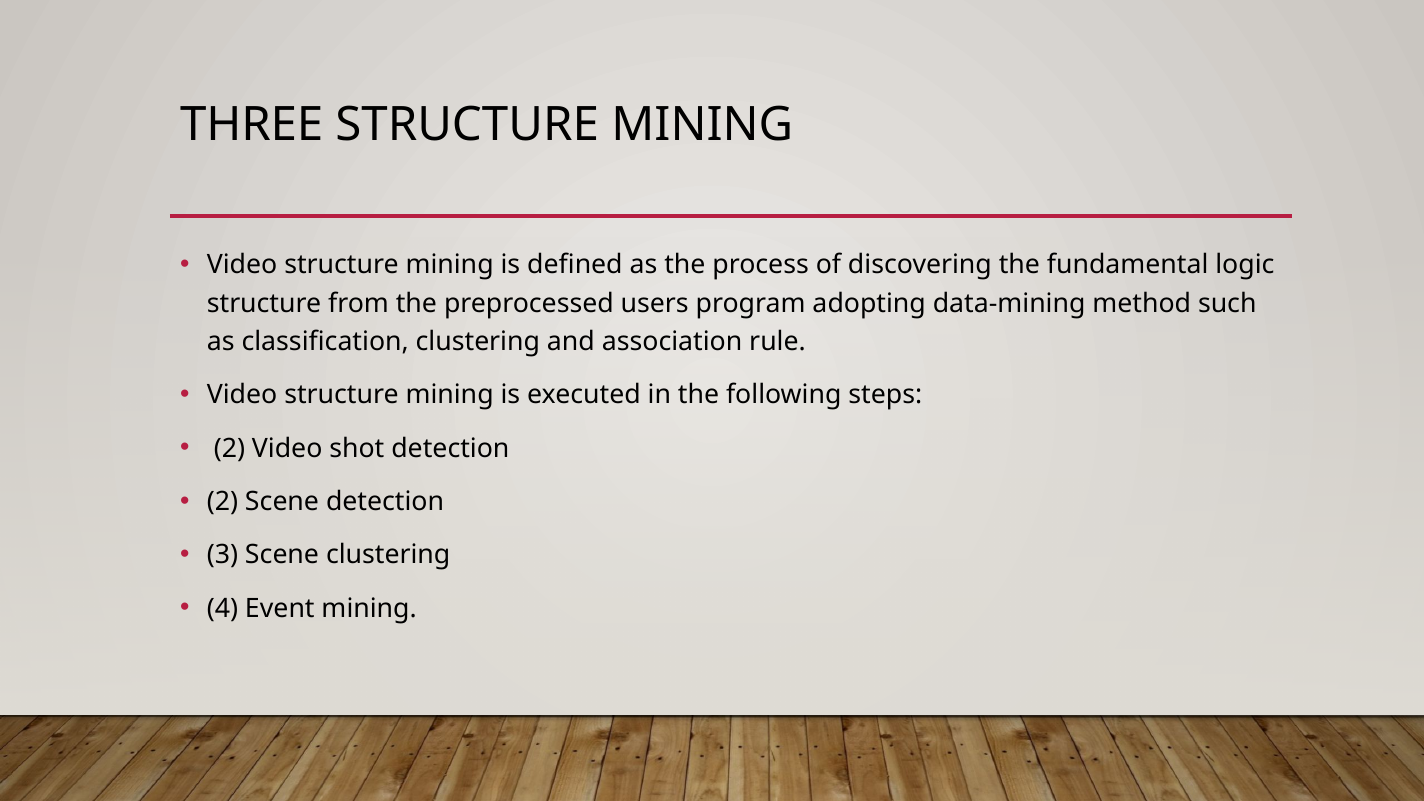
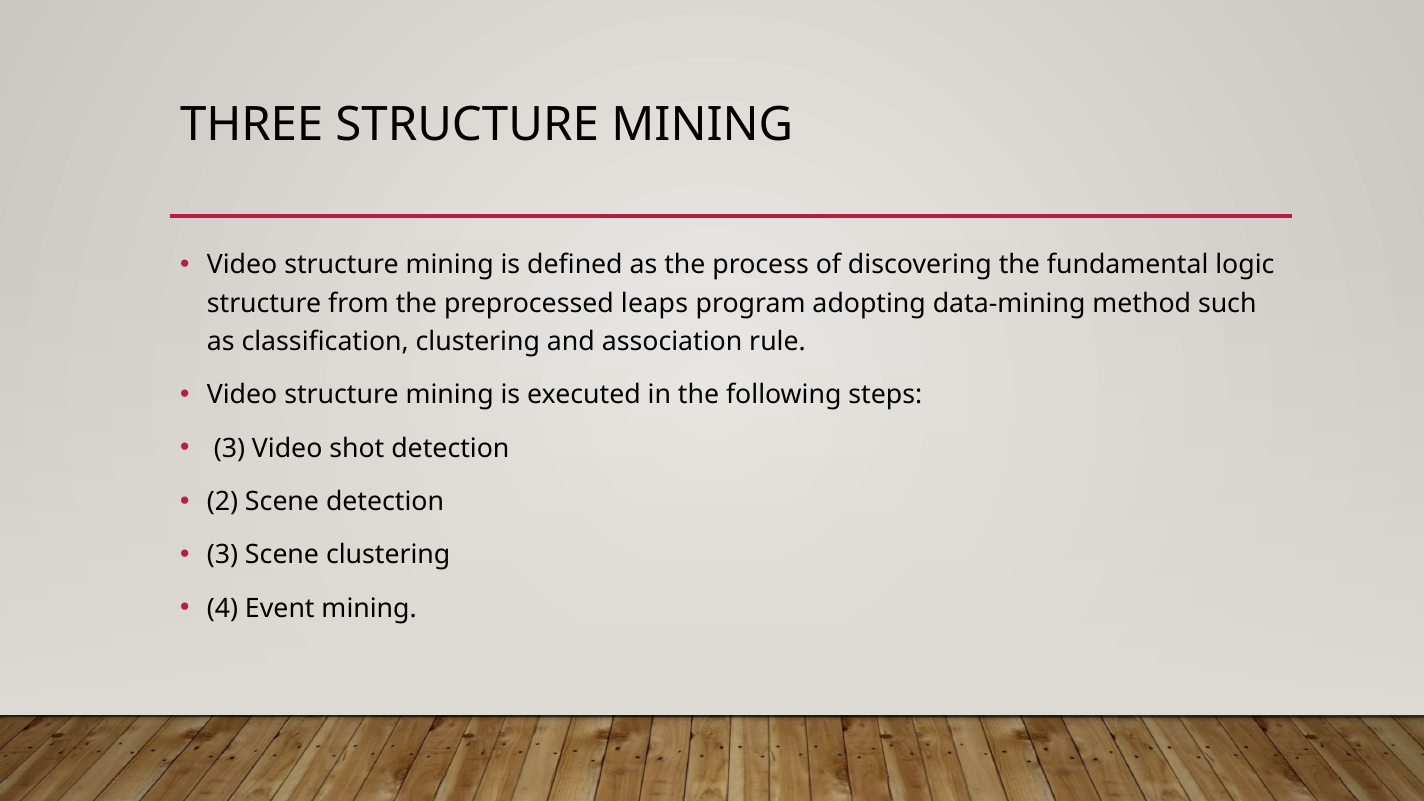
users: users -> leaps
2 at (229, 448): 2 -> 3
